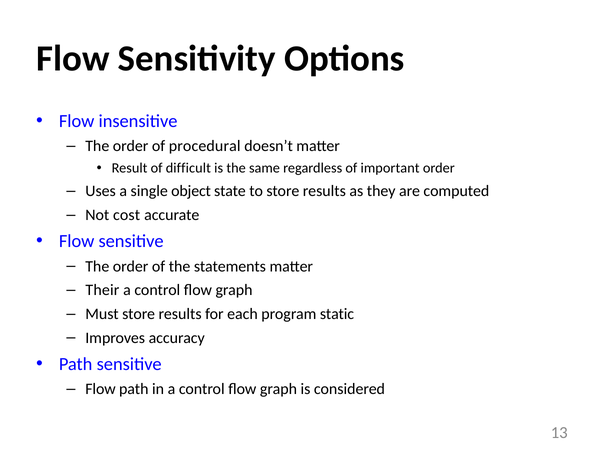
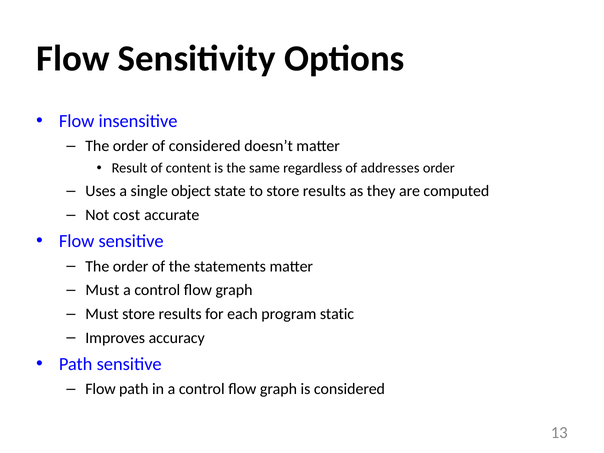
of procedural: procedural -> considered
difficult: difficult -> content
important: important -> addresses
Their at (102, 290): Their -> Must
